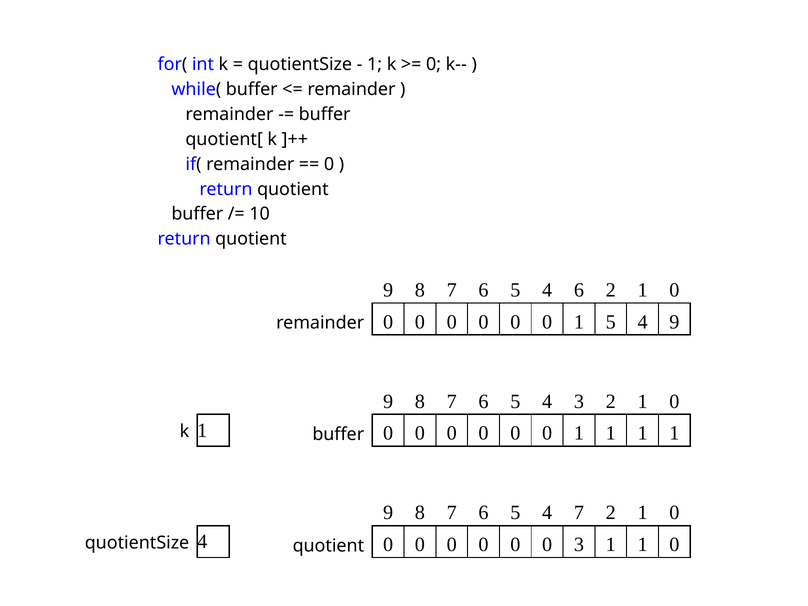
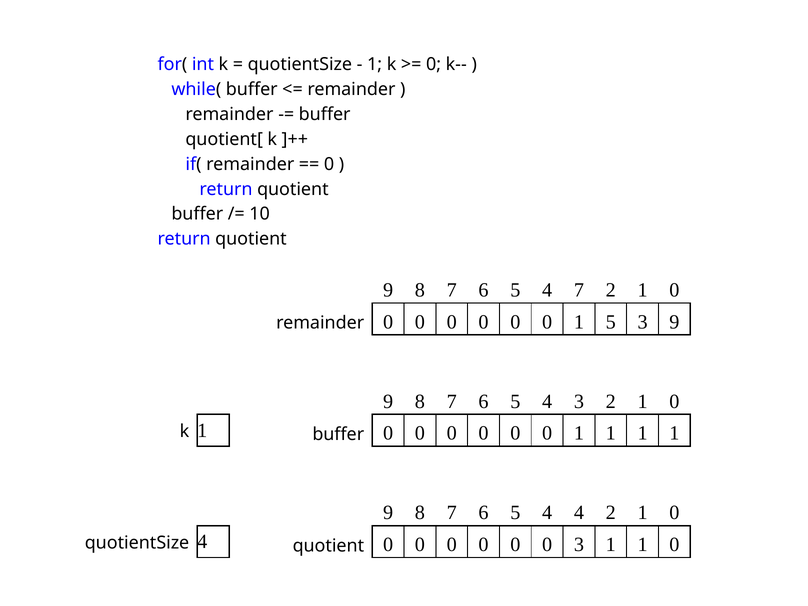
4 6: 6 -> 7
1 5 4: 4 -> 3
4 7: 7 -> 4
